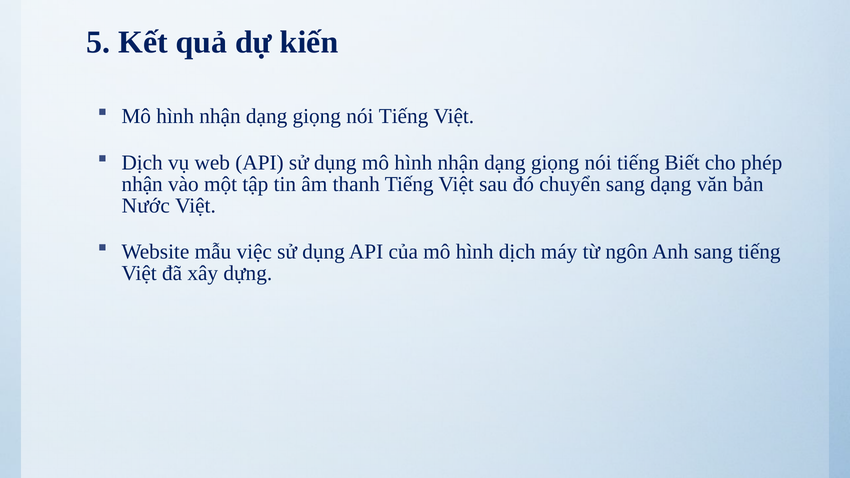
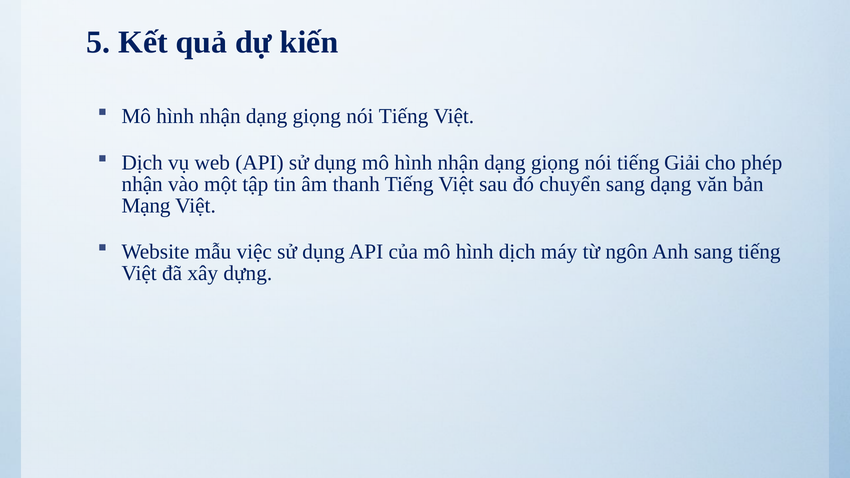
Biết: Biết -> Giải
Nước: Nước -> Mạng
